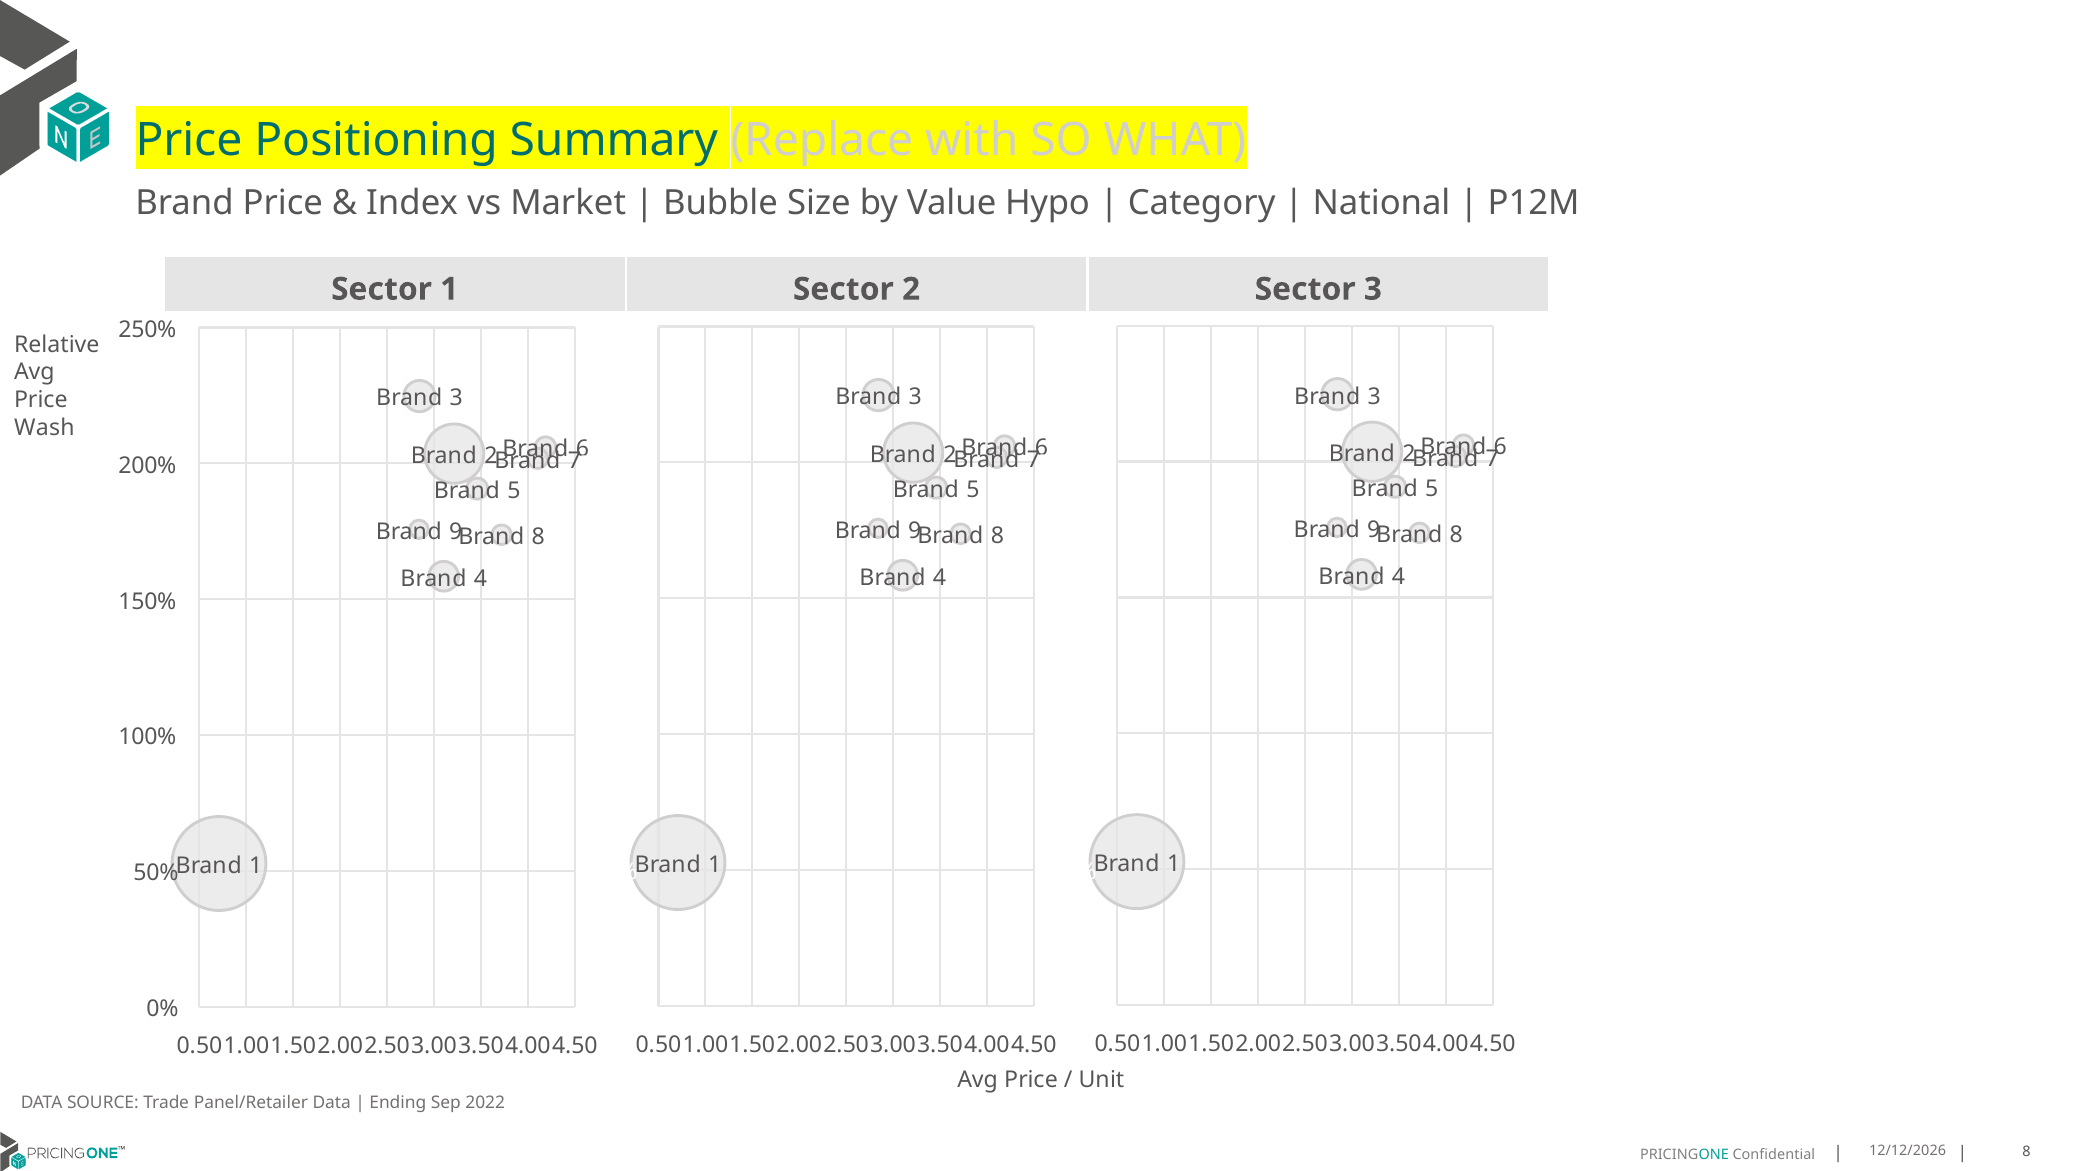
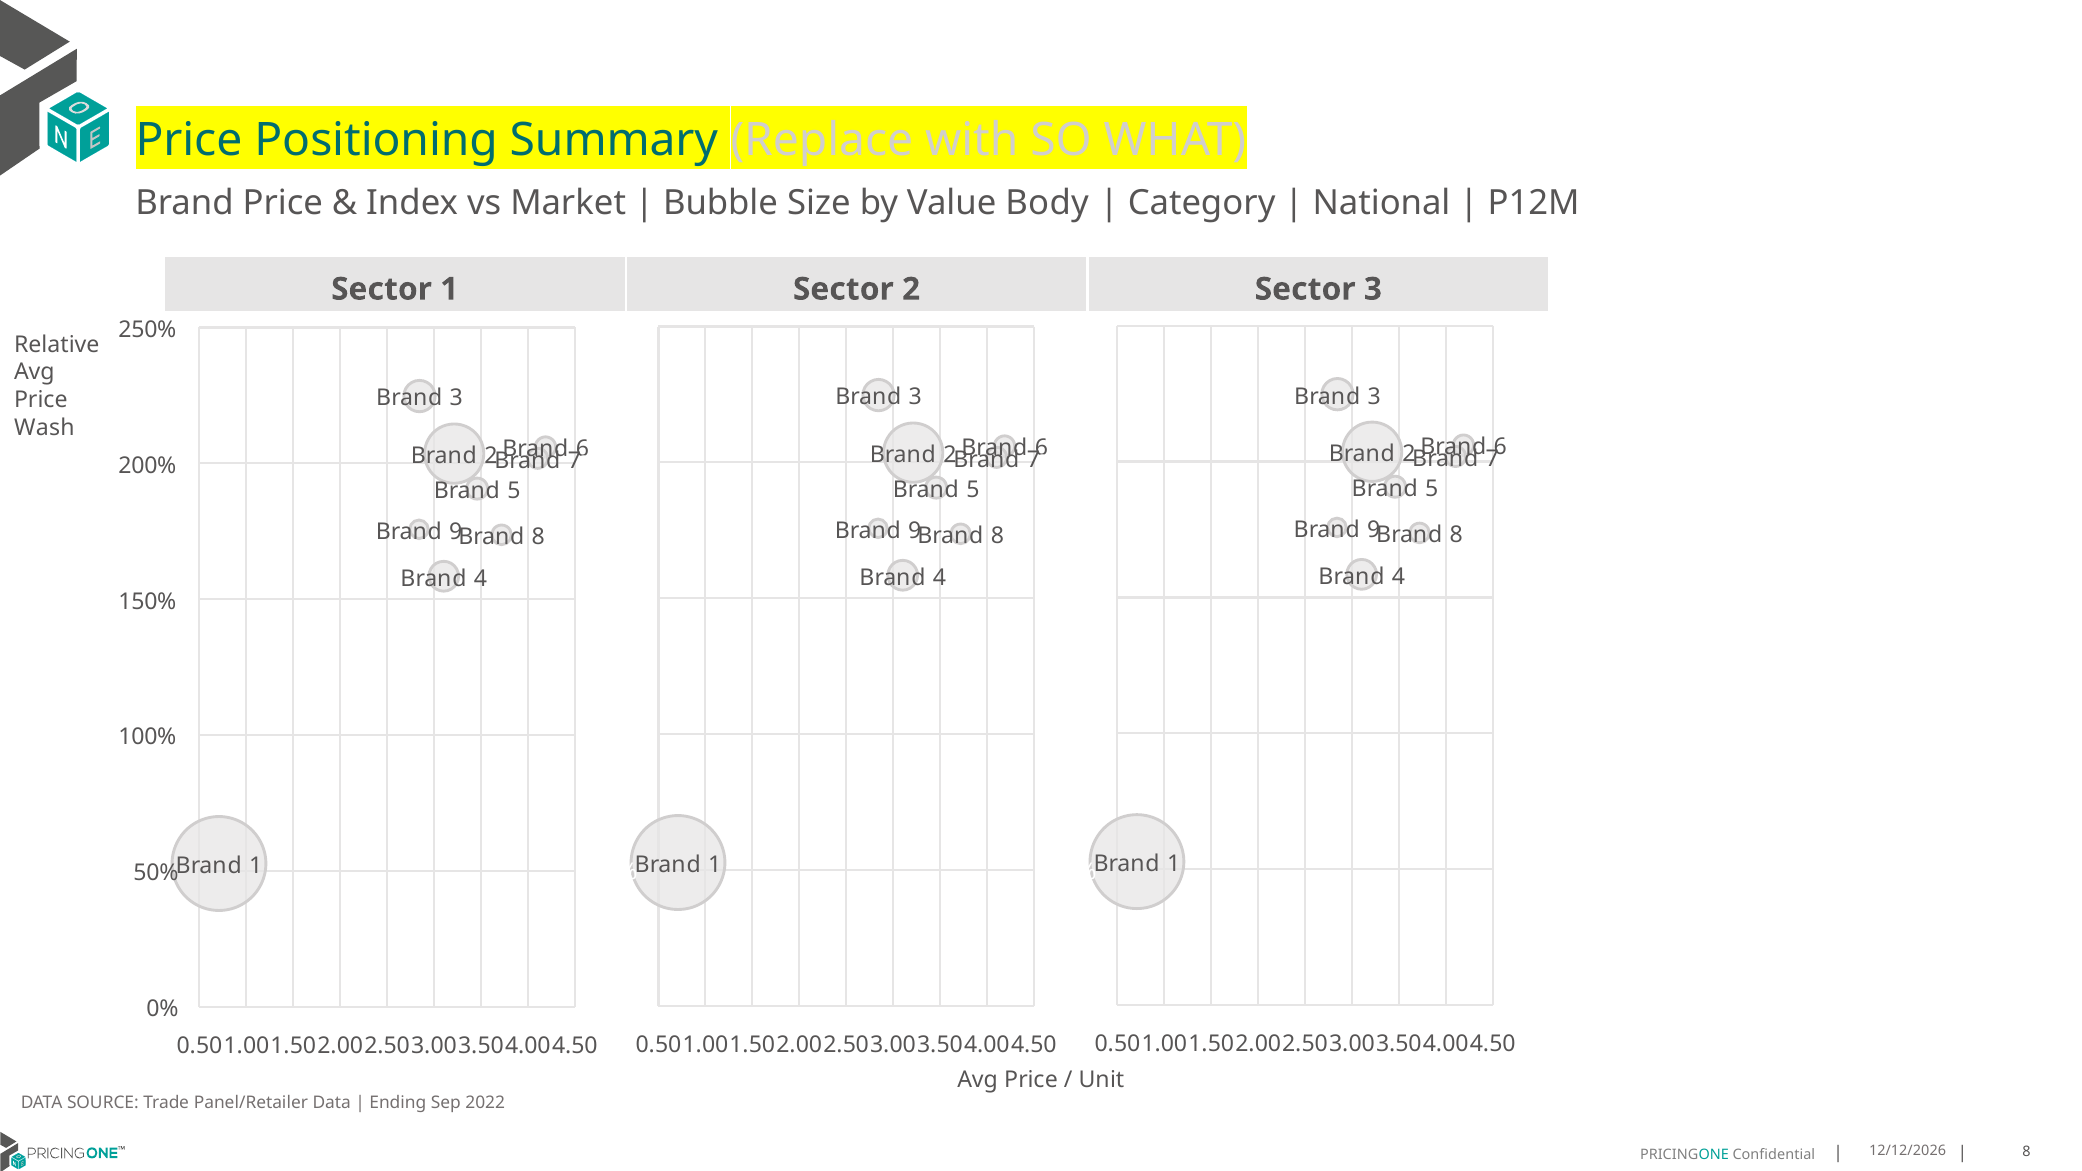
Hypo: Hypo -> Body
